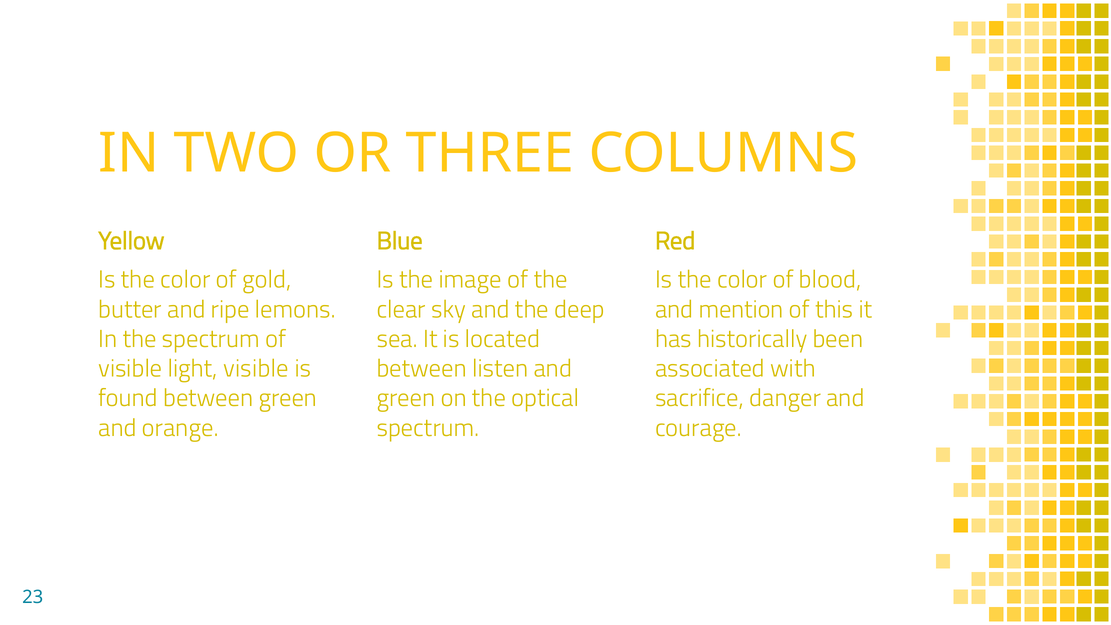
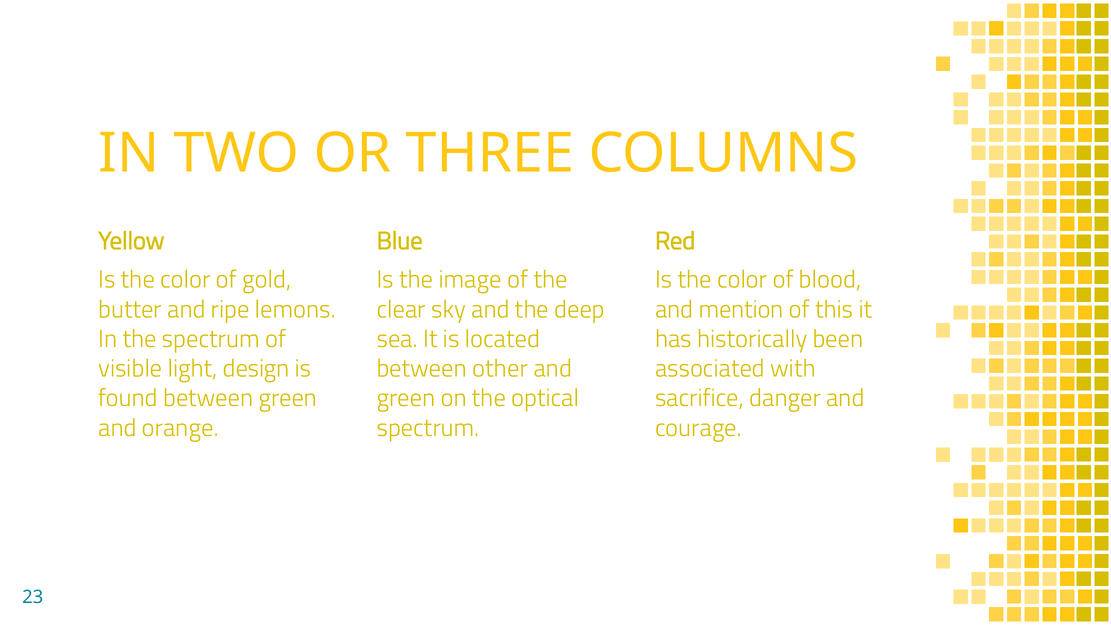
light visible: visible -> design
listen: listen -> other
